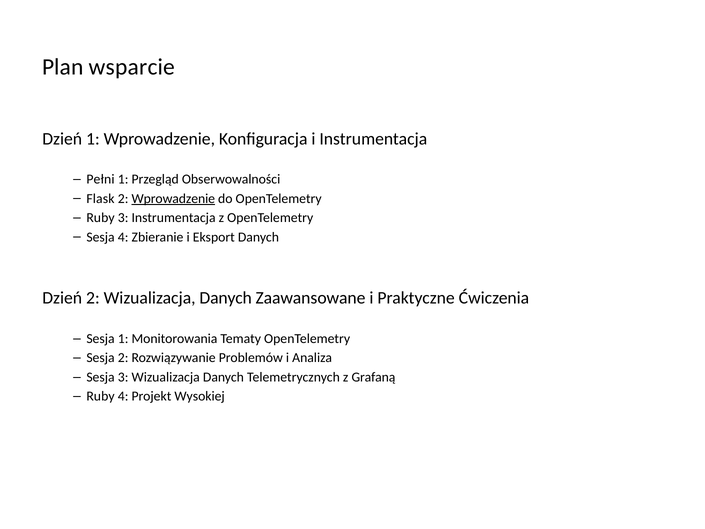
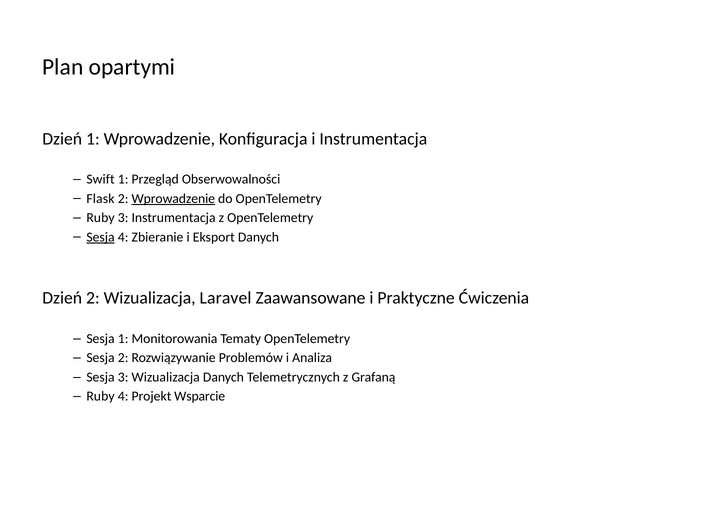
wsparcie: wsparcie -> opartymi
Pełni: Pełni -> Swift
Sesja at (101, 237) underline: none -> present
2 Wizualizacja Danych: Danych -> Laravel
Wysokiej: Wysokiej -> Wsparcie
